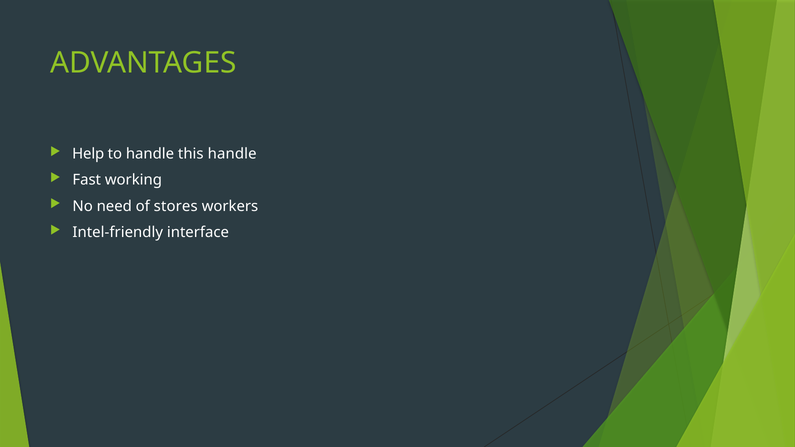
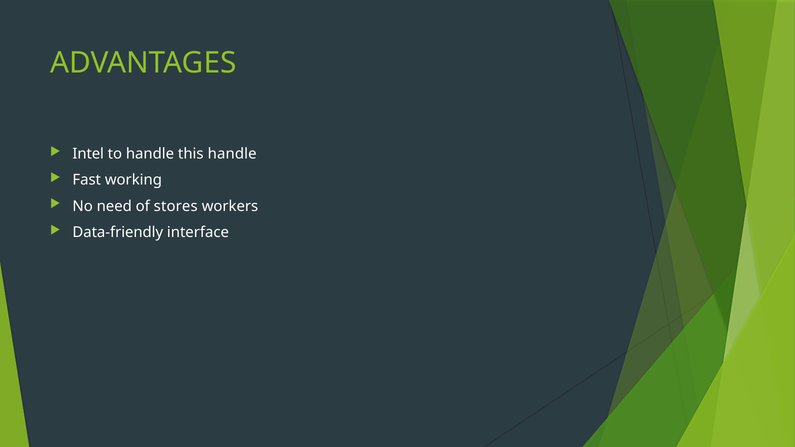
Help: Help -> Intel
Intel-friendly: Intel-friendly -> Data-friendly
